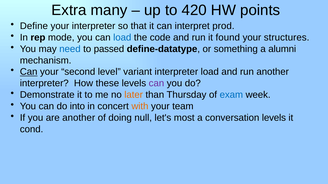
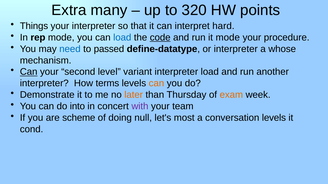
420: 420 -> 320
Define: Define -> Things
prod: prod -> hard
code underline: none -> present
it found: found -> mode
structures: structures -> procedure
or something: something -> interpreter
alumni: alumni -> whose
these: these -> terms
can at (156, 84) colour: purple -> orange
exam colour: blue -> orange
with colour: orange -> purple
are another: another -> scheme
